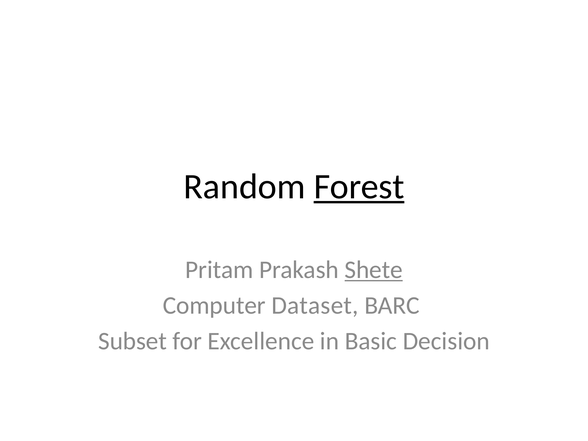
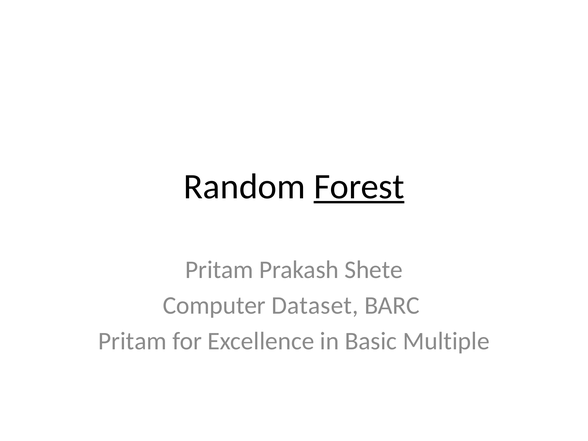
Shete underline: present -> none
Subset at (132, 341): Subset -> Pritam
Decision: Decision -> Multiple
